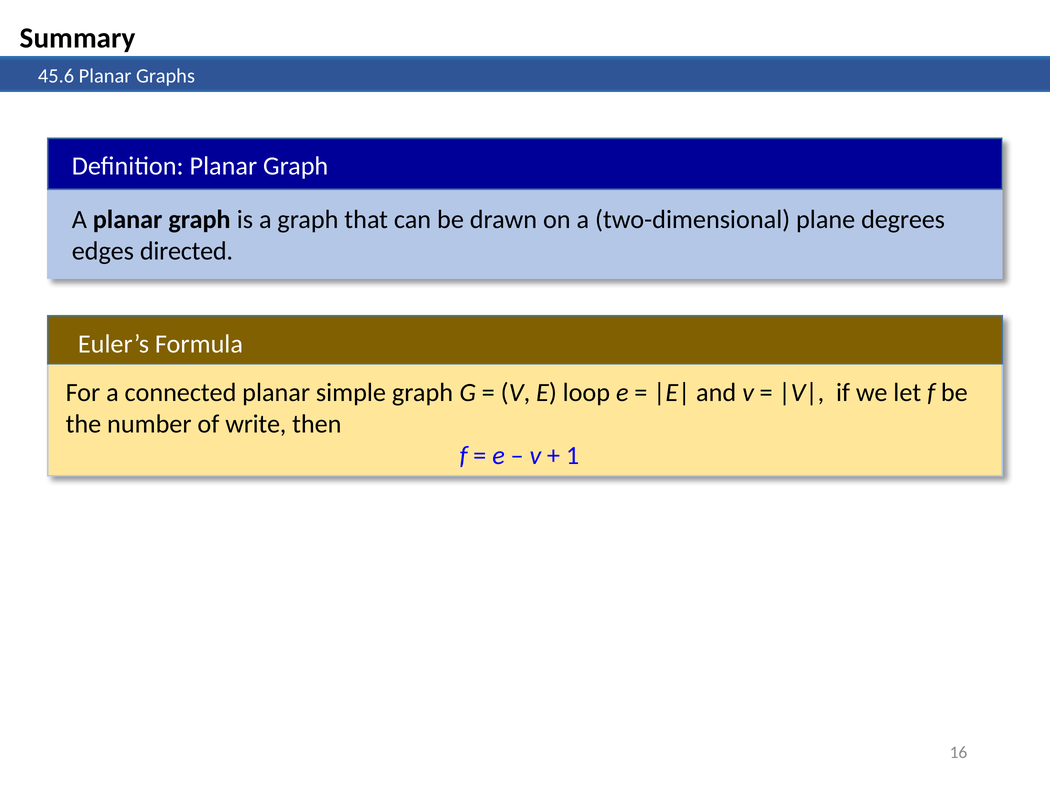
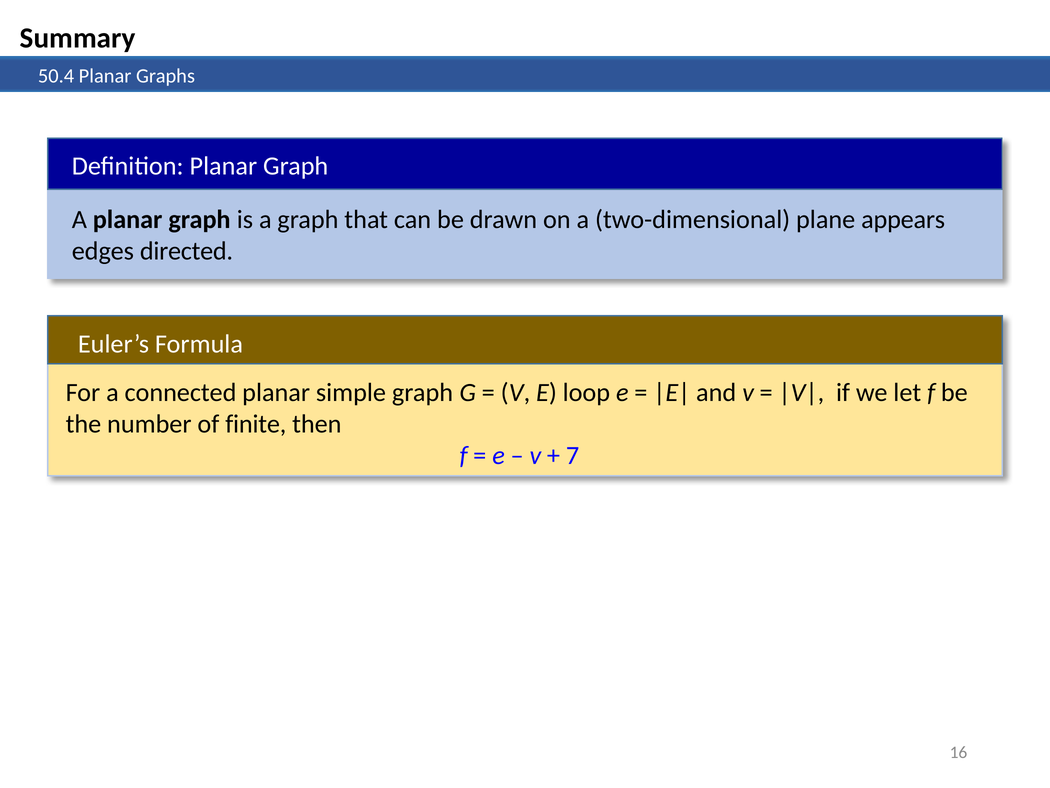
45.6: 45.6 -> 50.4
degrees: degrees -> appears
write: write -> finite
1: 1 -> 7
